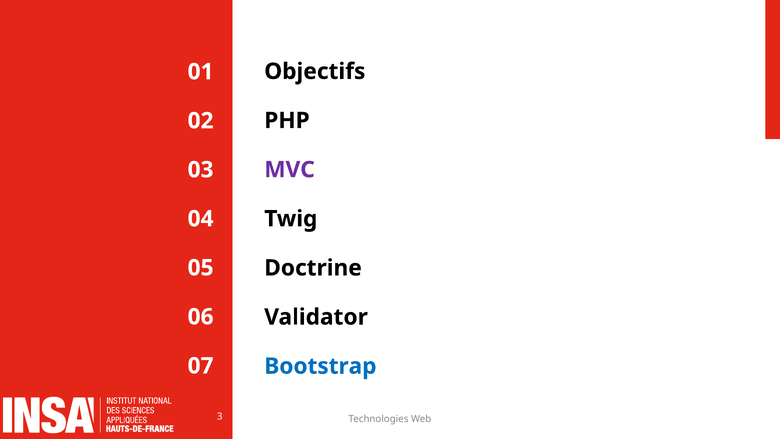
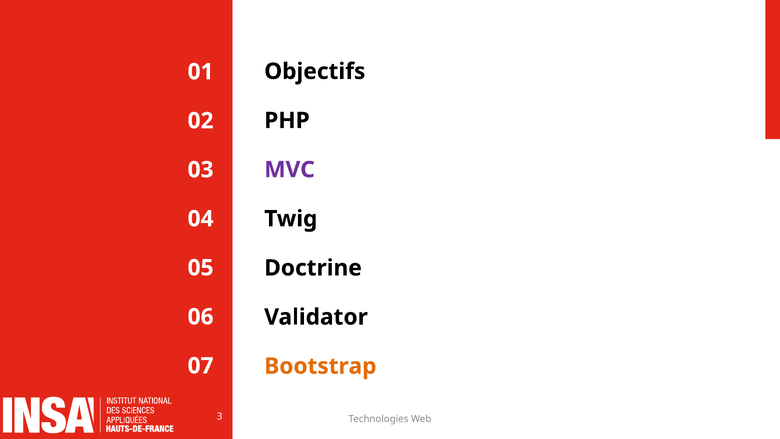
Bootstrap colour: blue -> orange
